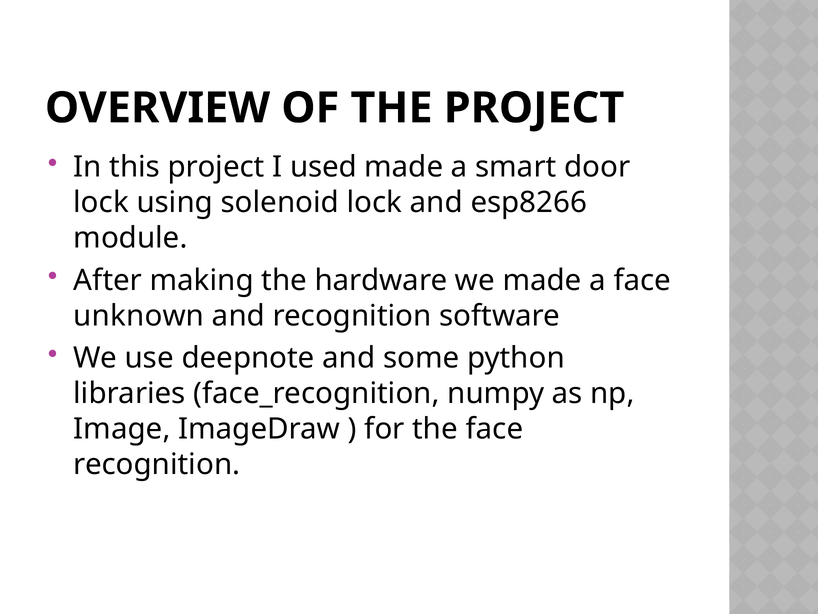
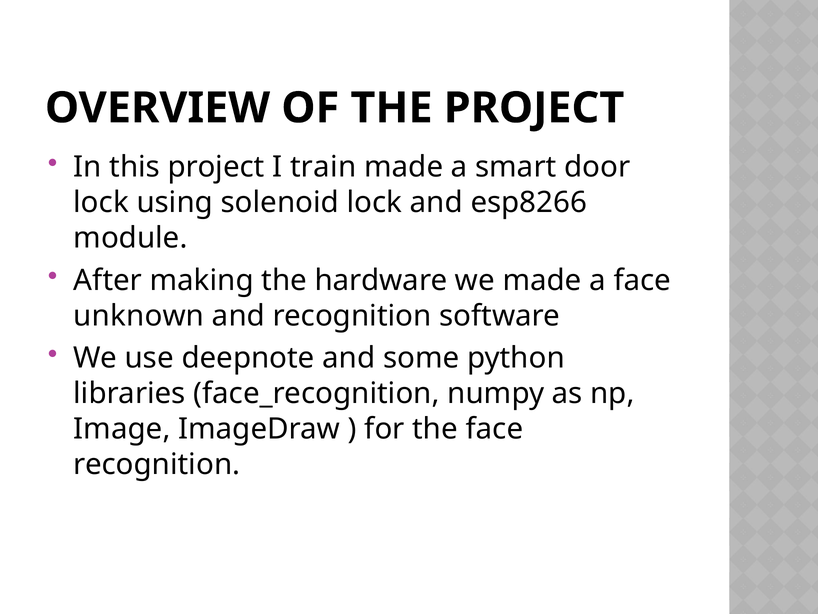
used: used -> train
